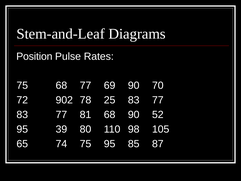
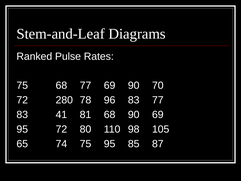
Position: Position -> Ranked
902: 902 -> 280
25: 25 -> 96
77 at (61, 115): 77 -> 41
90 52: 52 -> 69
95 39: 39 -> 72
